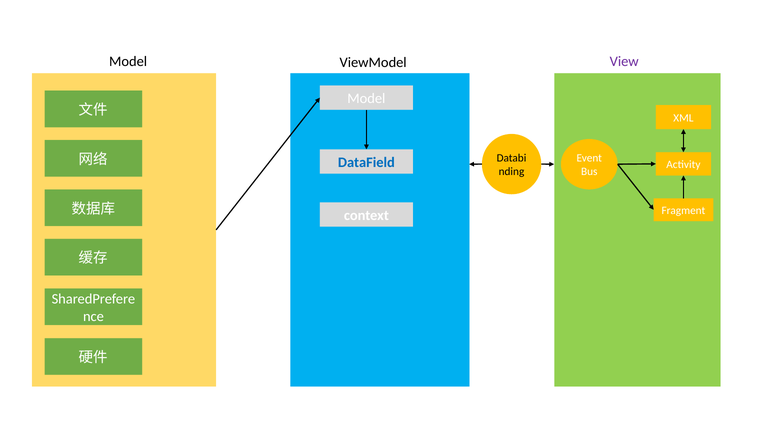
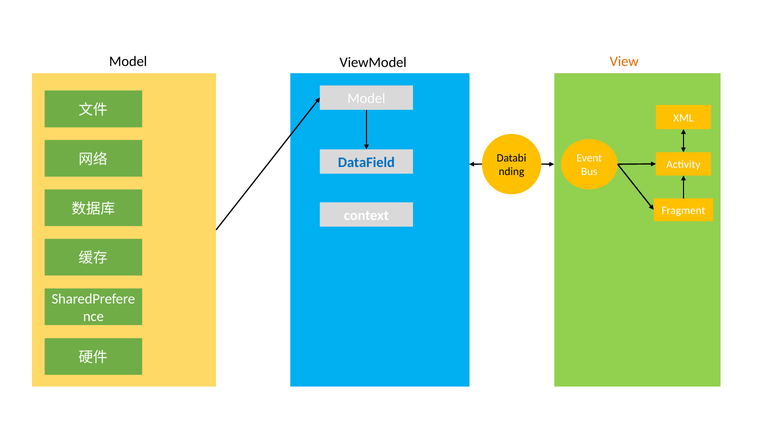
View colour: purple -> orange
